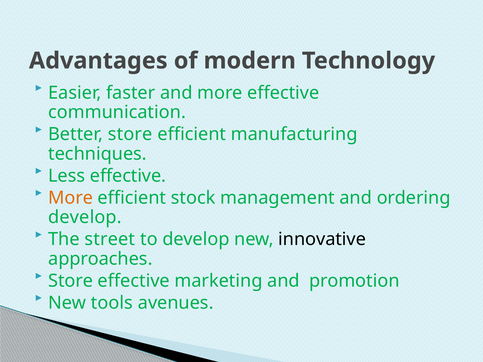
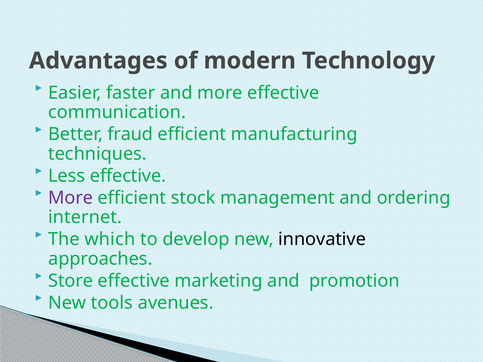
Better store: store -> fraud
More at (71, 198) colour: orange -> purple
develop at (85, 217): develop -> internet
street: street -> which
